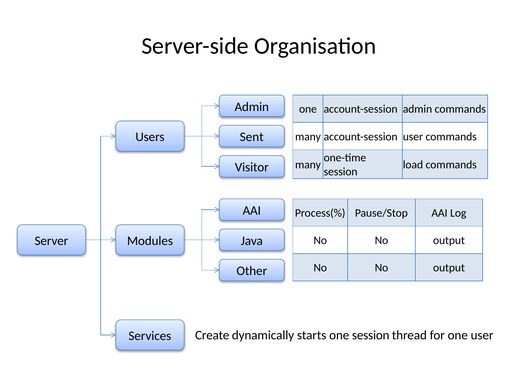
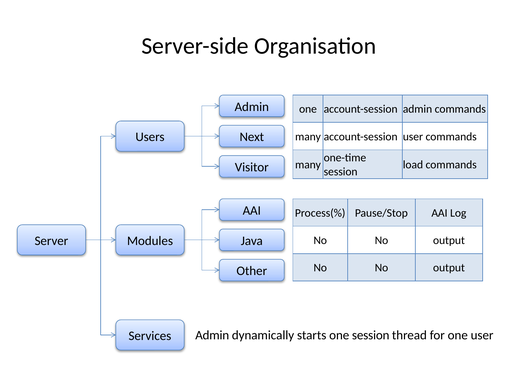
Sent: Sent -> Next
Create at (212, 335): Create -> Admin
